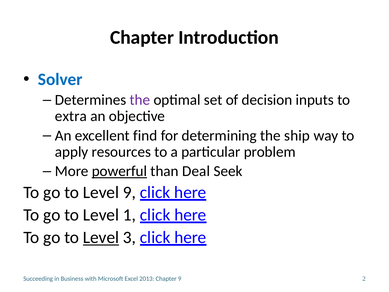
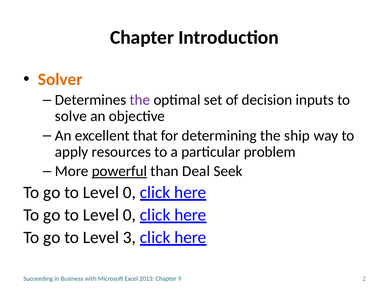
Solver colour: blue -> orange
extra: extra -> solve
find: find -> that
9 at (129, 192): 9 -> 0
1 at (129, 215): 1 -> 0
Level at (101, 237) underline: present -> none
